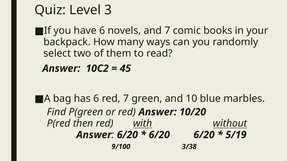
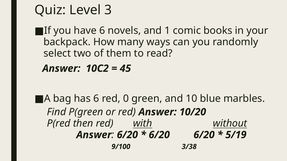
and 7: 7 -> 1
red 7: 7 -> 0
